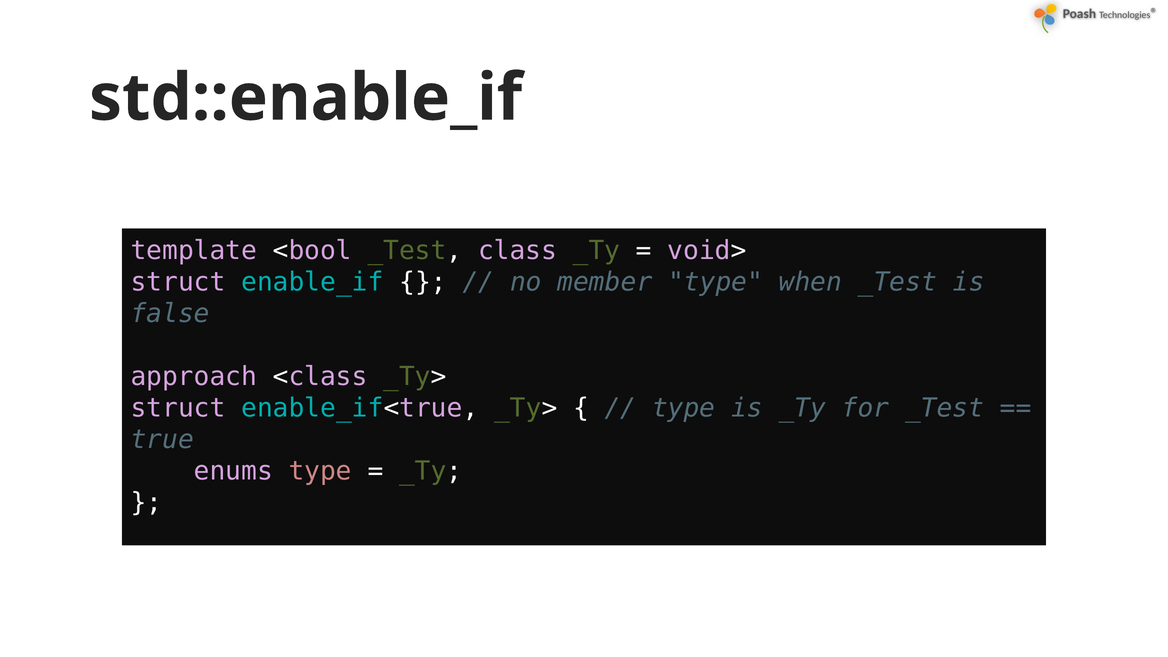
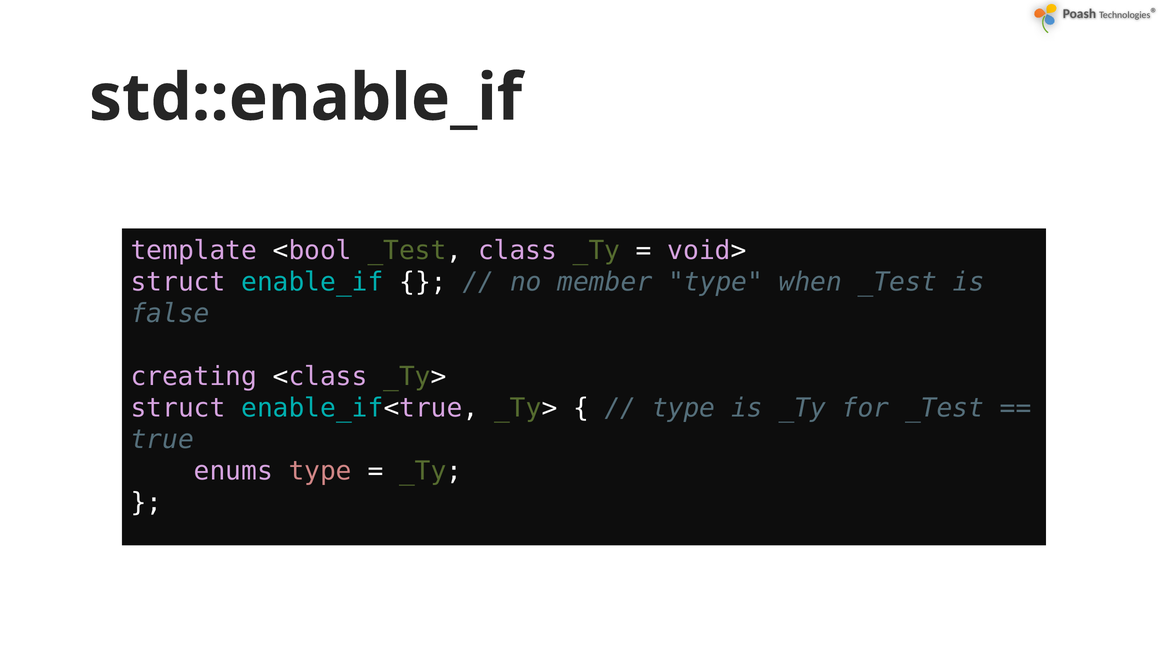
approach: approach -> creating
